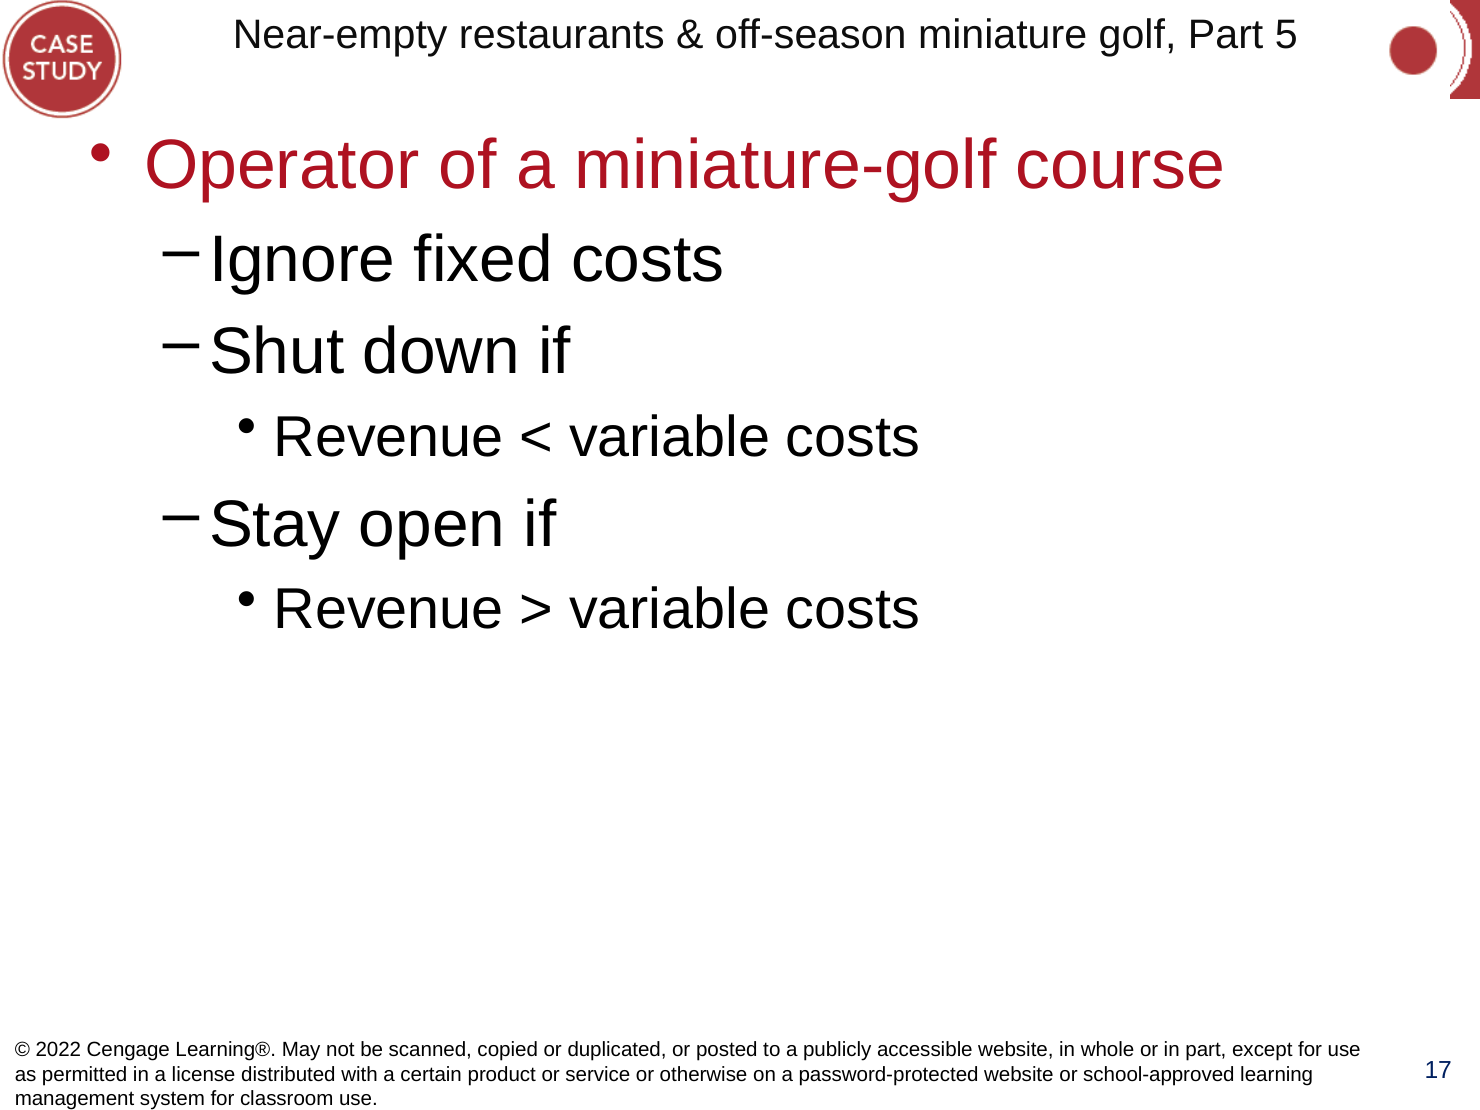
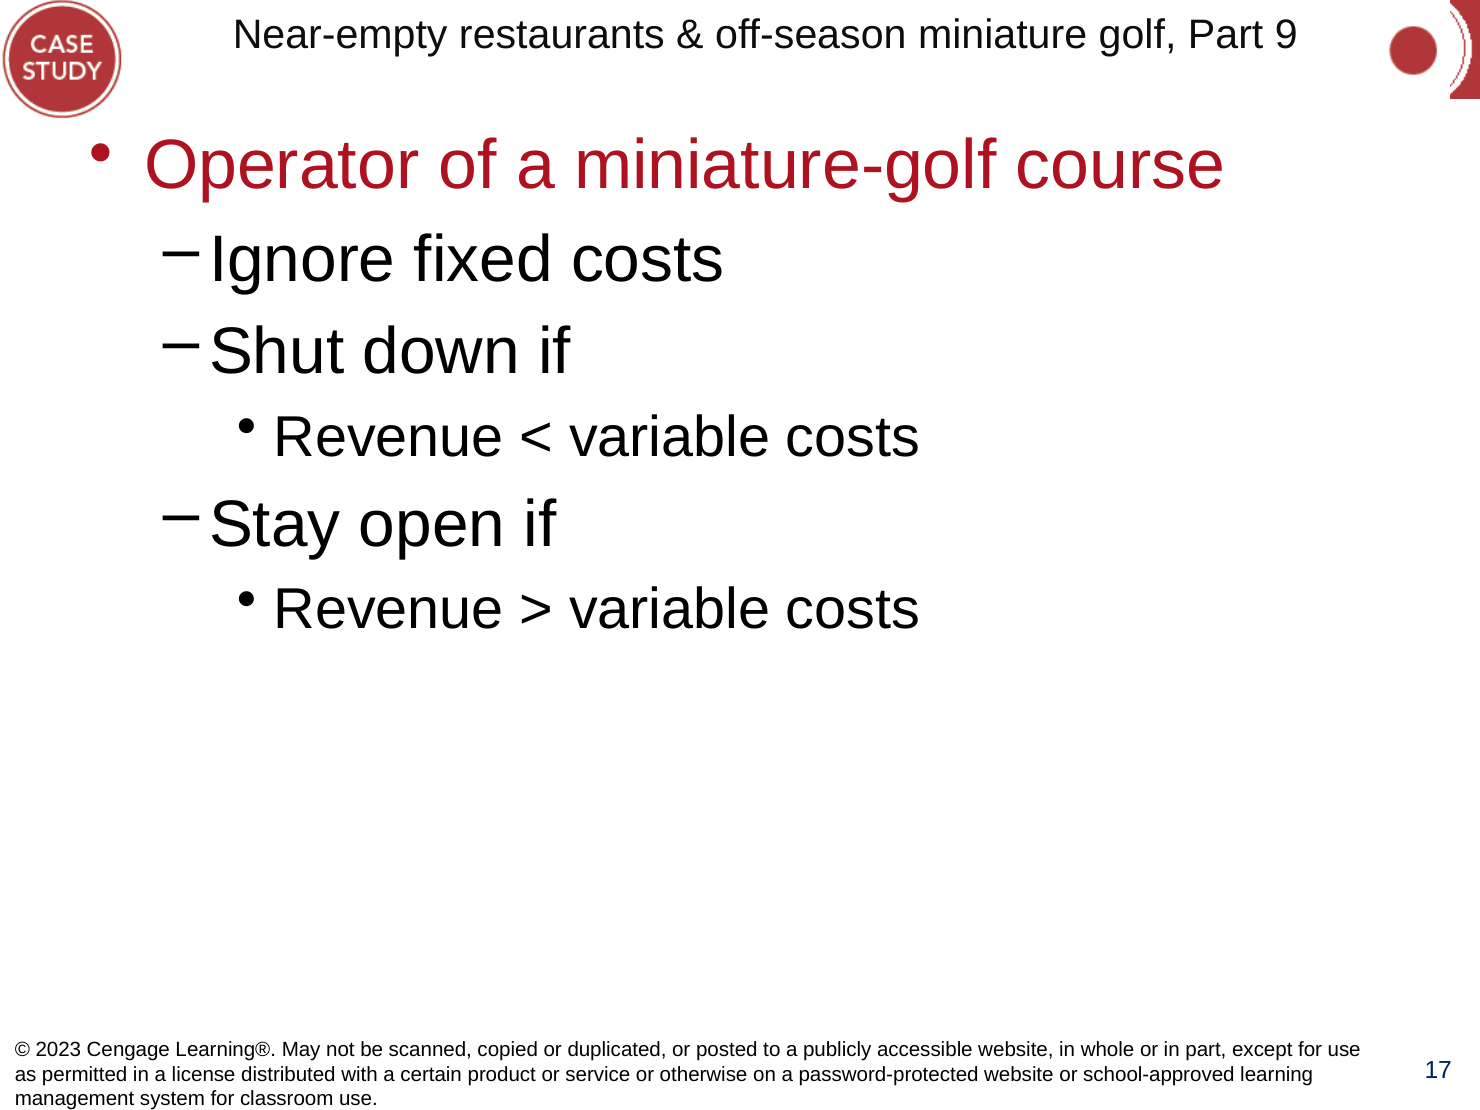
5: 5 -> 9
2022: 2022 -> 2023
